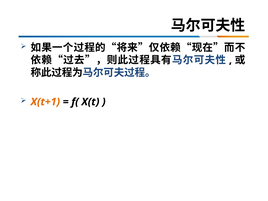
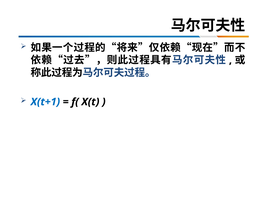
X(t+1 colour: orange -> blue
